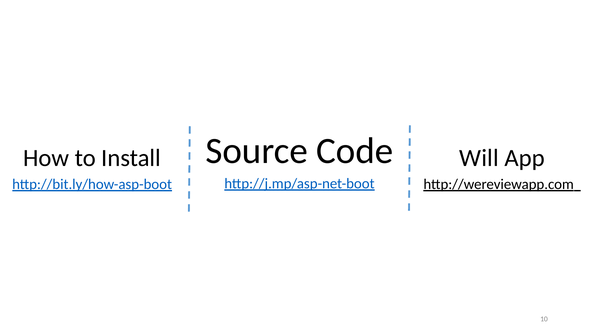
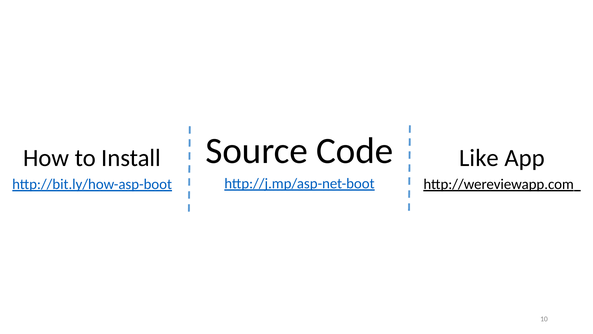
Will: Will -> Like
